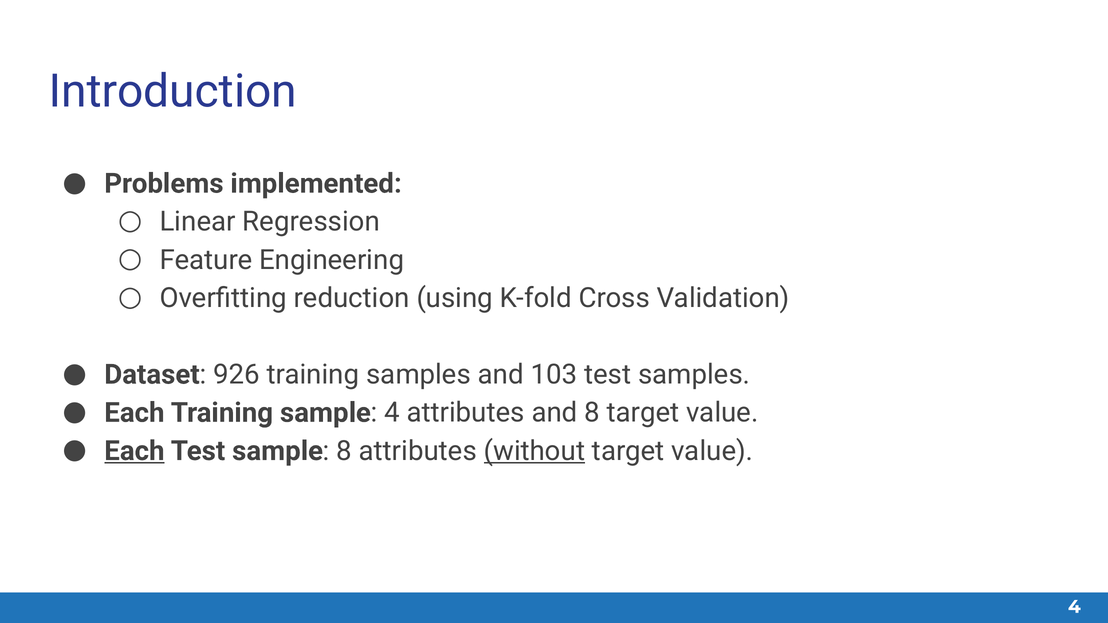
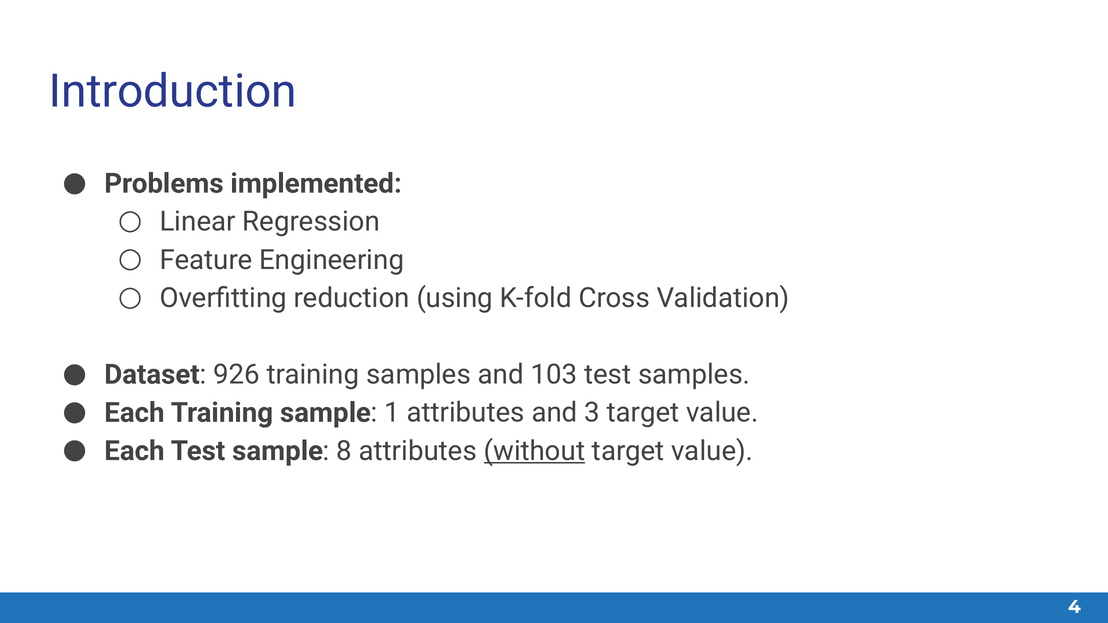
sample 4: 4 -> 1
and 8: 8 -> 3
Each at (134, 451) underline: present -> none
